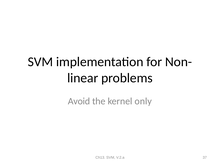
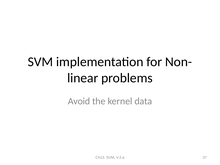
only: only -> data
